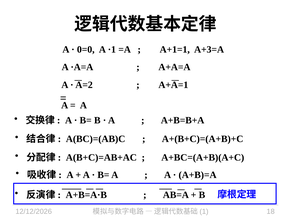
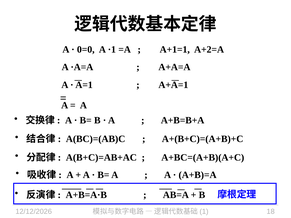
A+3=A: A+3=A -> A+2=A
A=2: A=2 -> A=1
